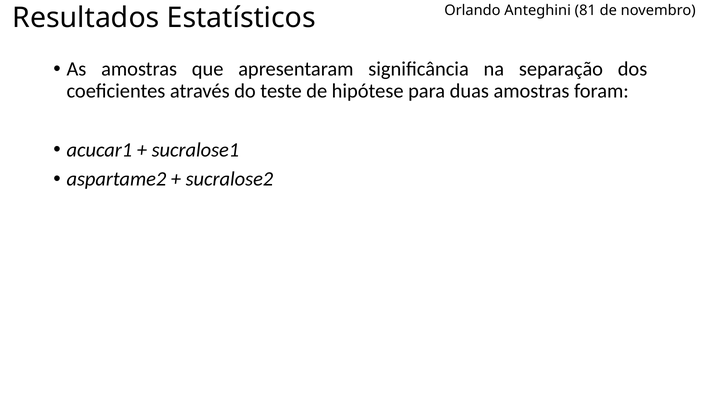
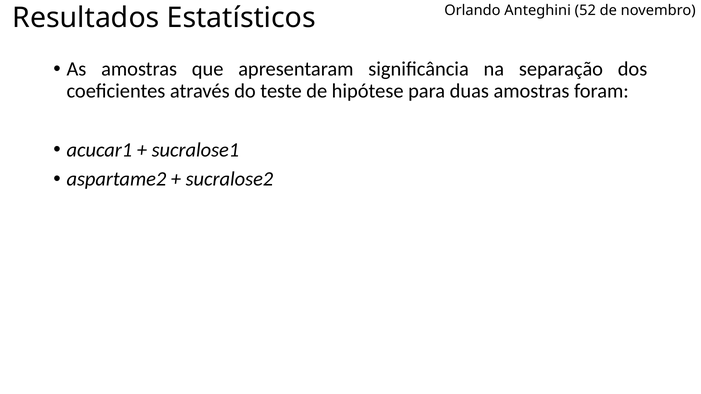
81: 81 -> 52
